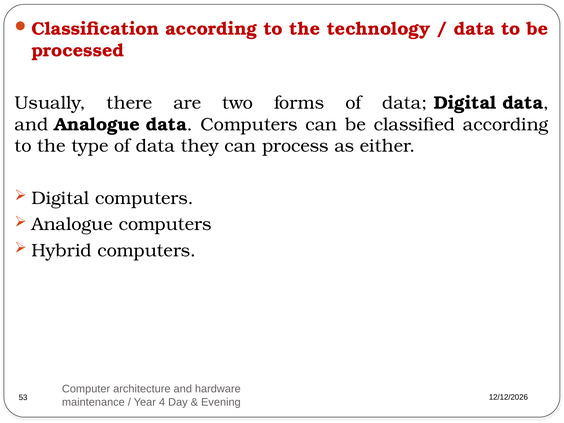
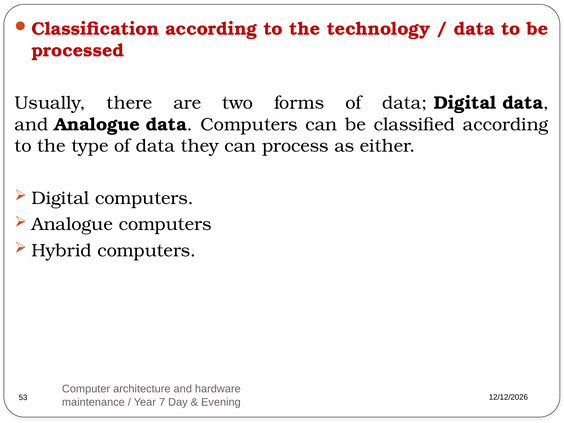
4: 4 -> 7
